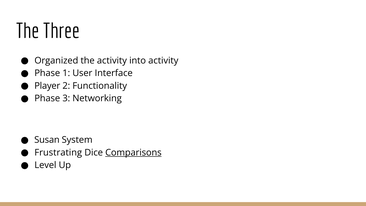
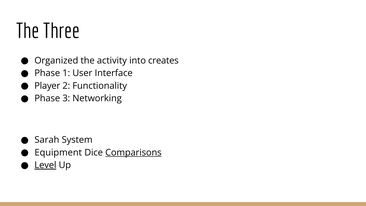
into activity: activity -> creates
Susan: Susan -> Sarah
Frustrating: Frustrating -> Equipment
Level underline: none -> present
